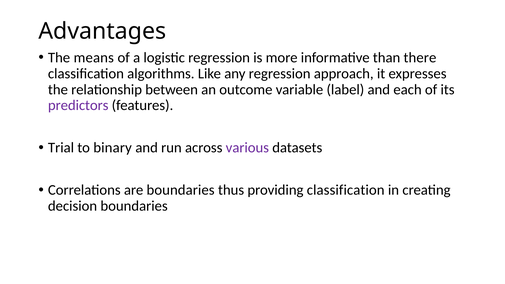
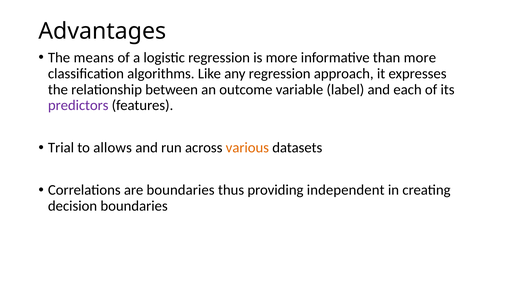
than there: there -> more
binary: binary -> allows
various colour: purple -> orange
providing classification: classification -> independent
